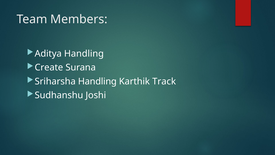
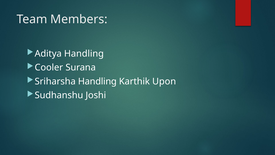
Create: Create -> Cooler
Track: Track -> Upon
